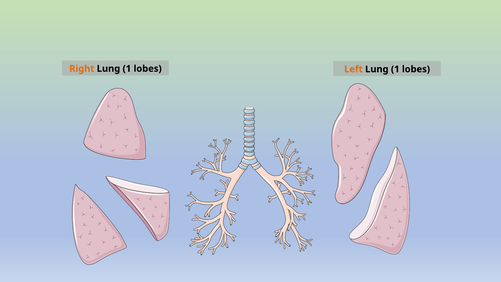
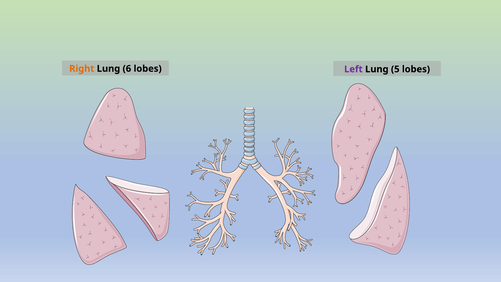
1 at (127, 69): 1 -> 6
Left colour: orange -> purple
1 at (395, 69): 1 -> 5
